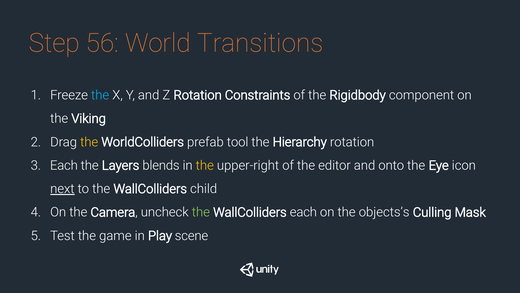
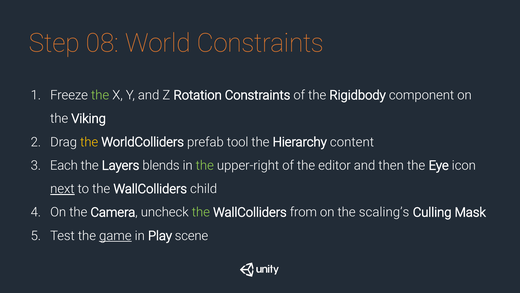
56: 56 -> 08
World Transitions: Transitions -> Constraints
the at (100, 95) colour: light blue -> light green
Hierarchy rotation: rotation -> content
the at (205, 165) colour: yellow -> light green
onto: onto -> then
WallColliders each: each -> from
objects’s: objects’s -> scaling’s
game underline: none -> present
